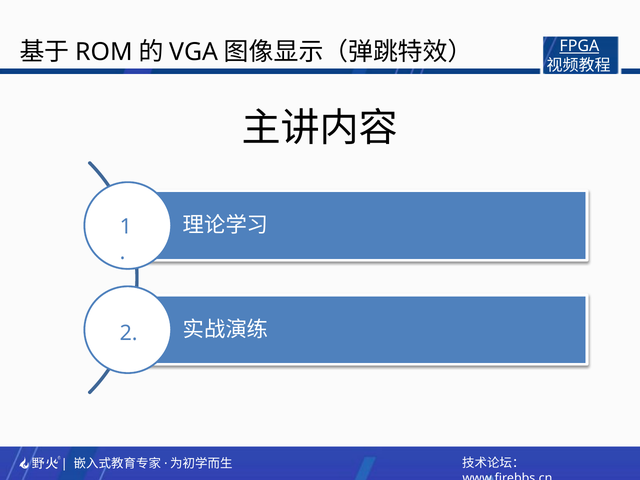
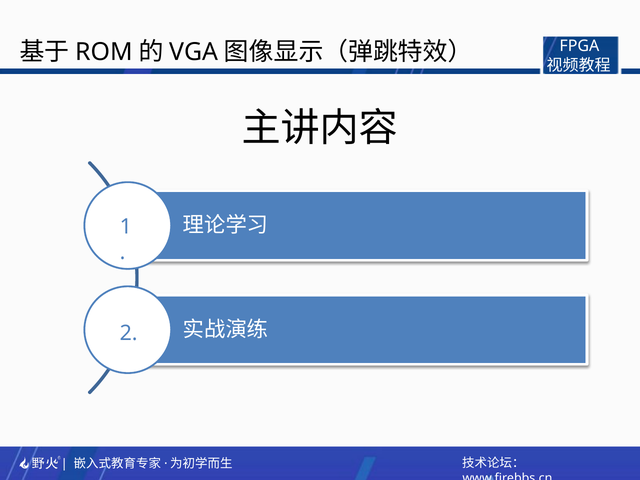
FPGA underline: present -> none
